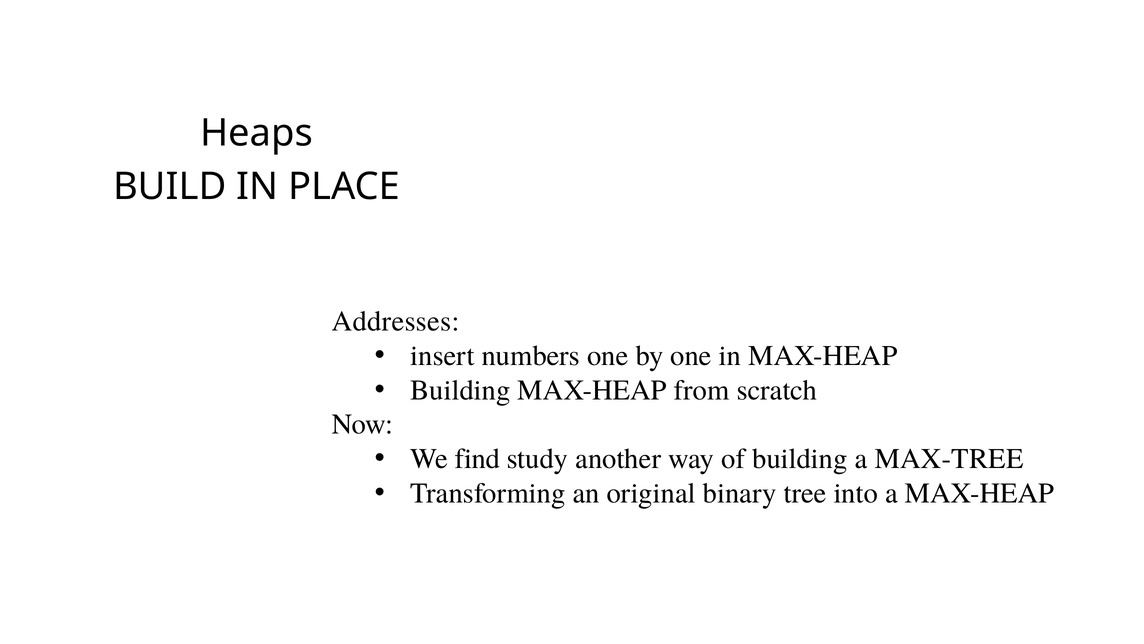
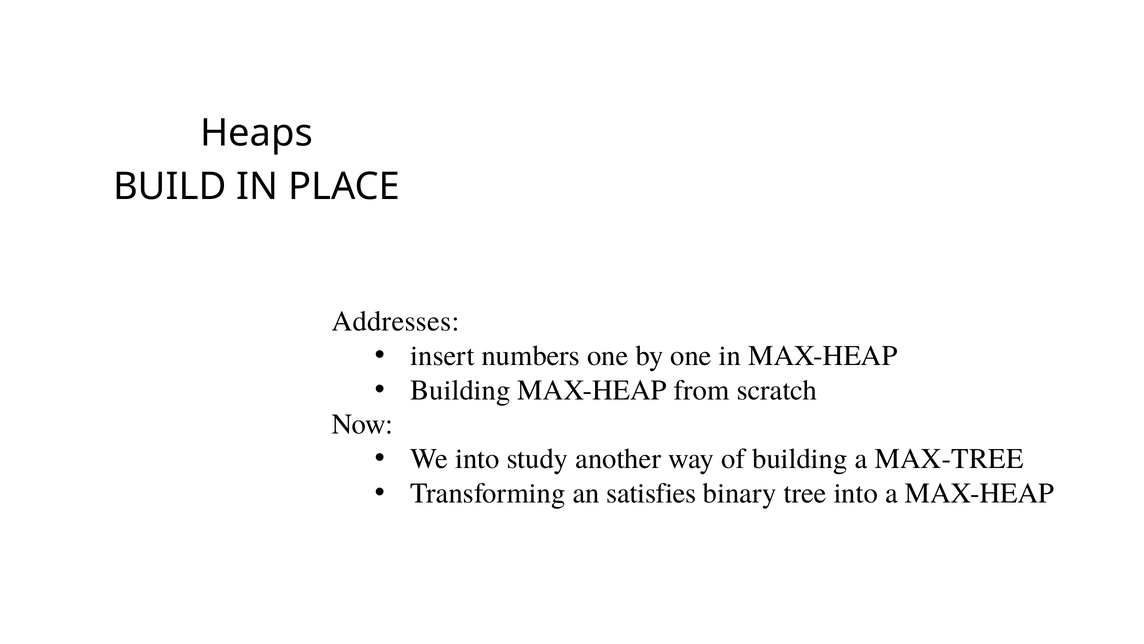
We find: find -> into
original: original -> satisfies
